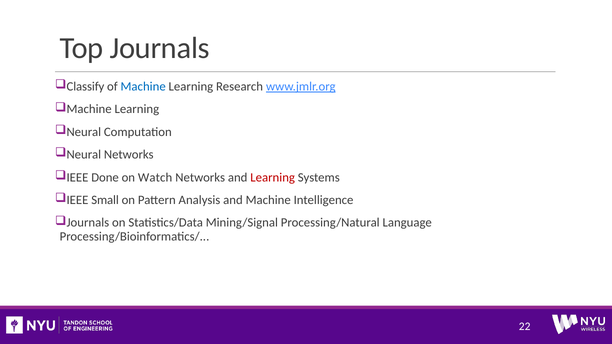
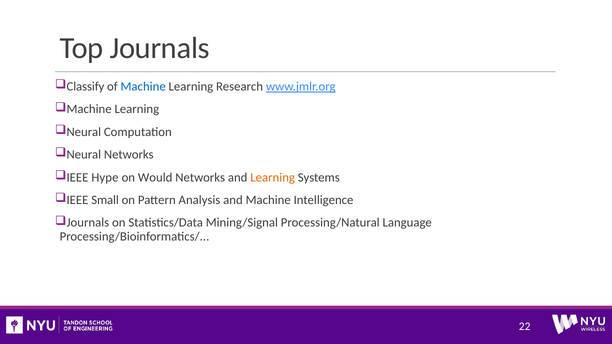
Done: Done -> Hype
Watch: Watch -> Would
Learning at (273, 177) colour: red -> orange
